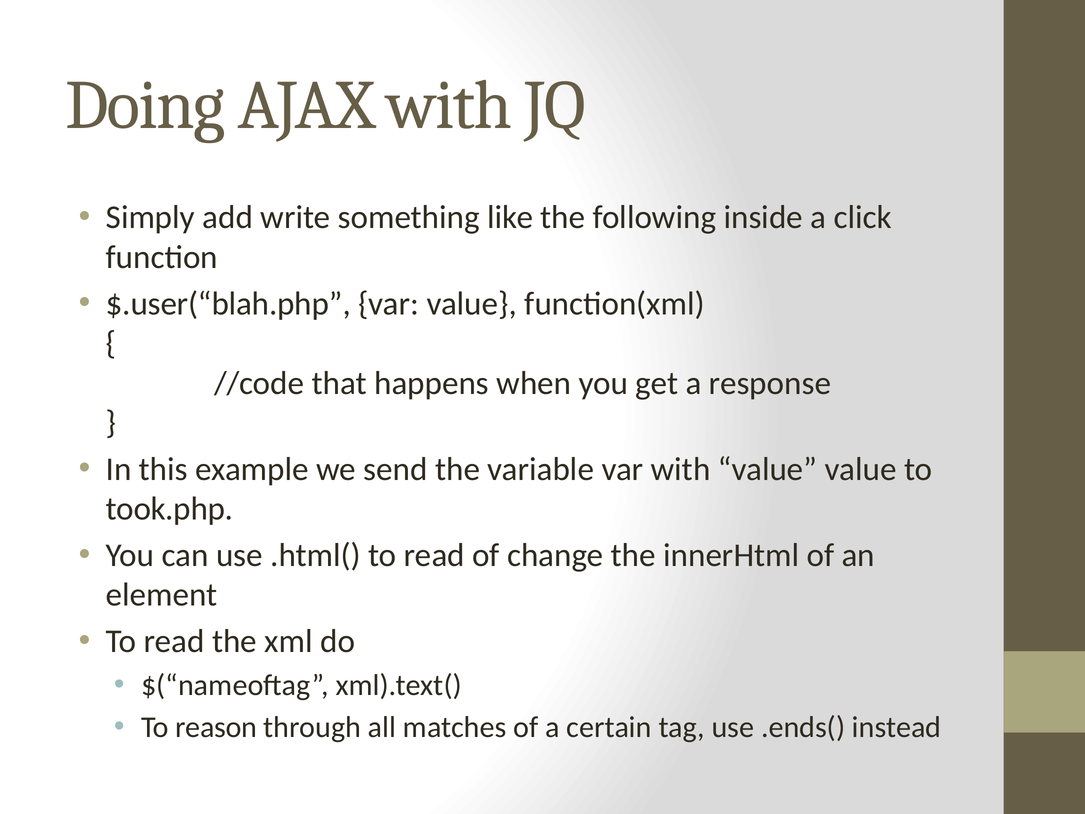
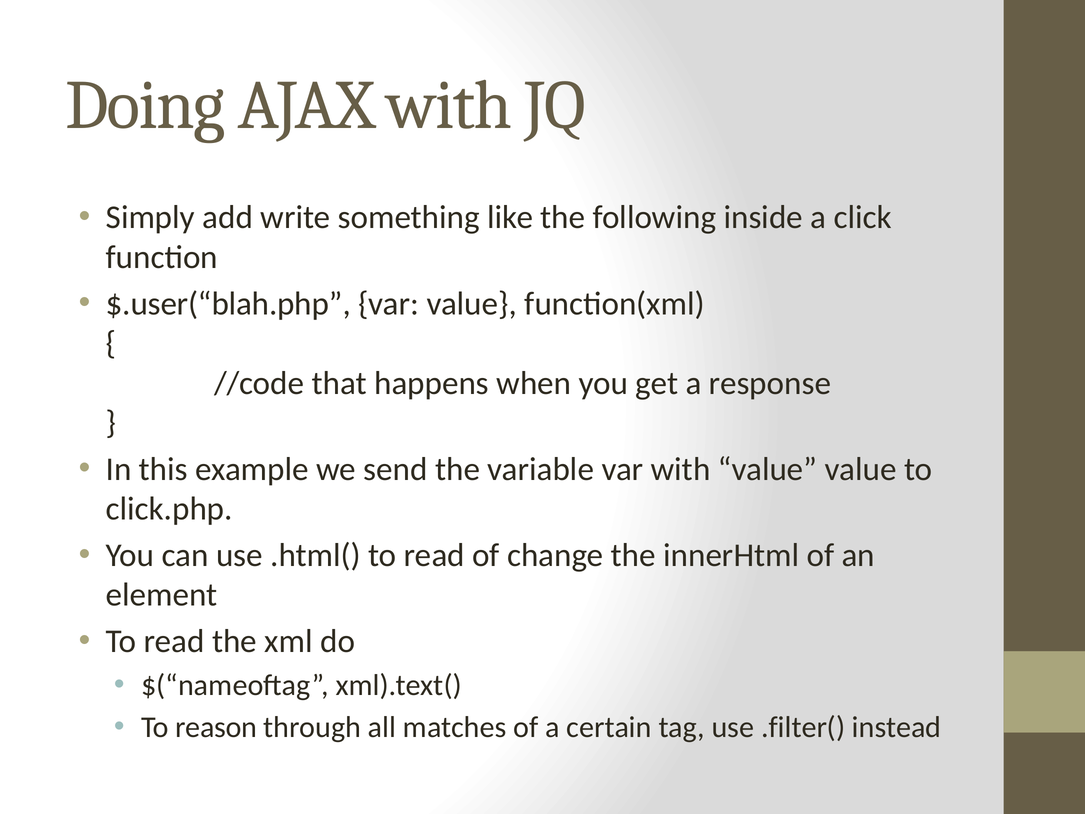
took.php: took.php -> click.php
.ends(: .ends( -> .filter(
